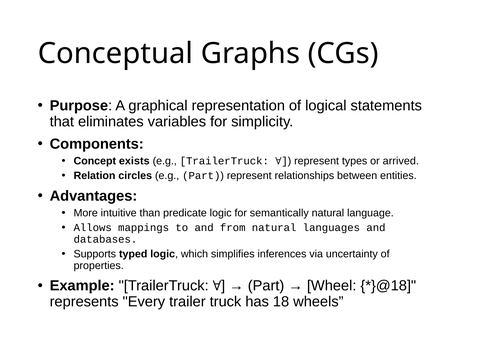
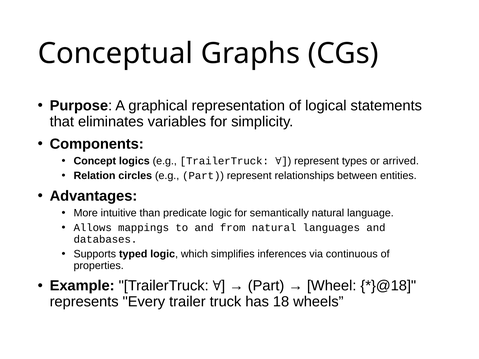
exists: exists -> logics
uncertainty: uncertainty -> continuous
